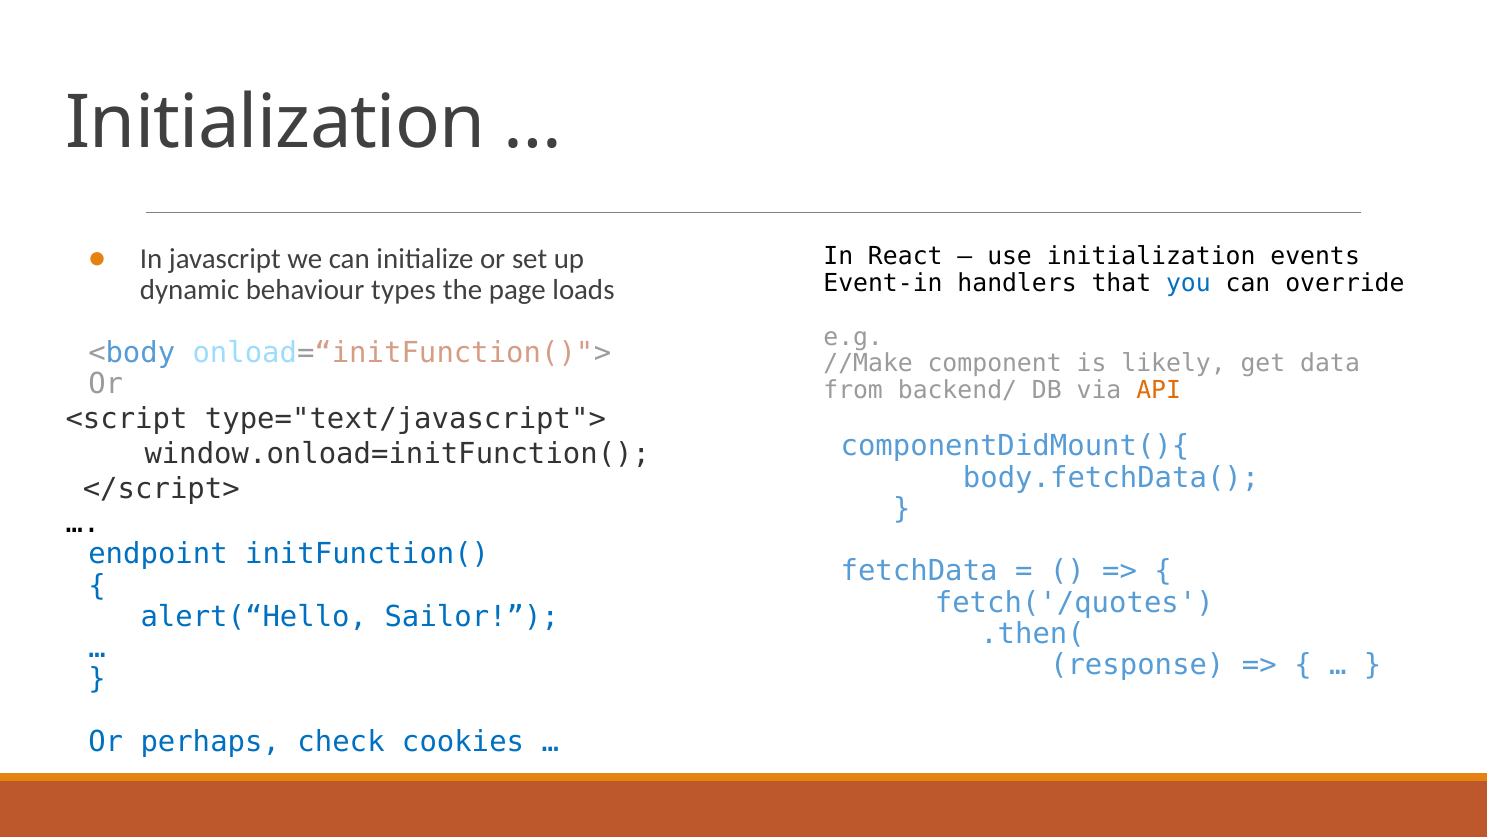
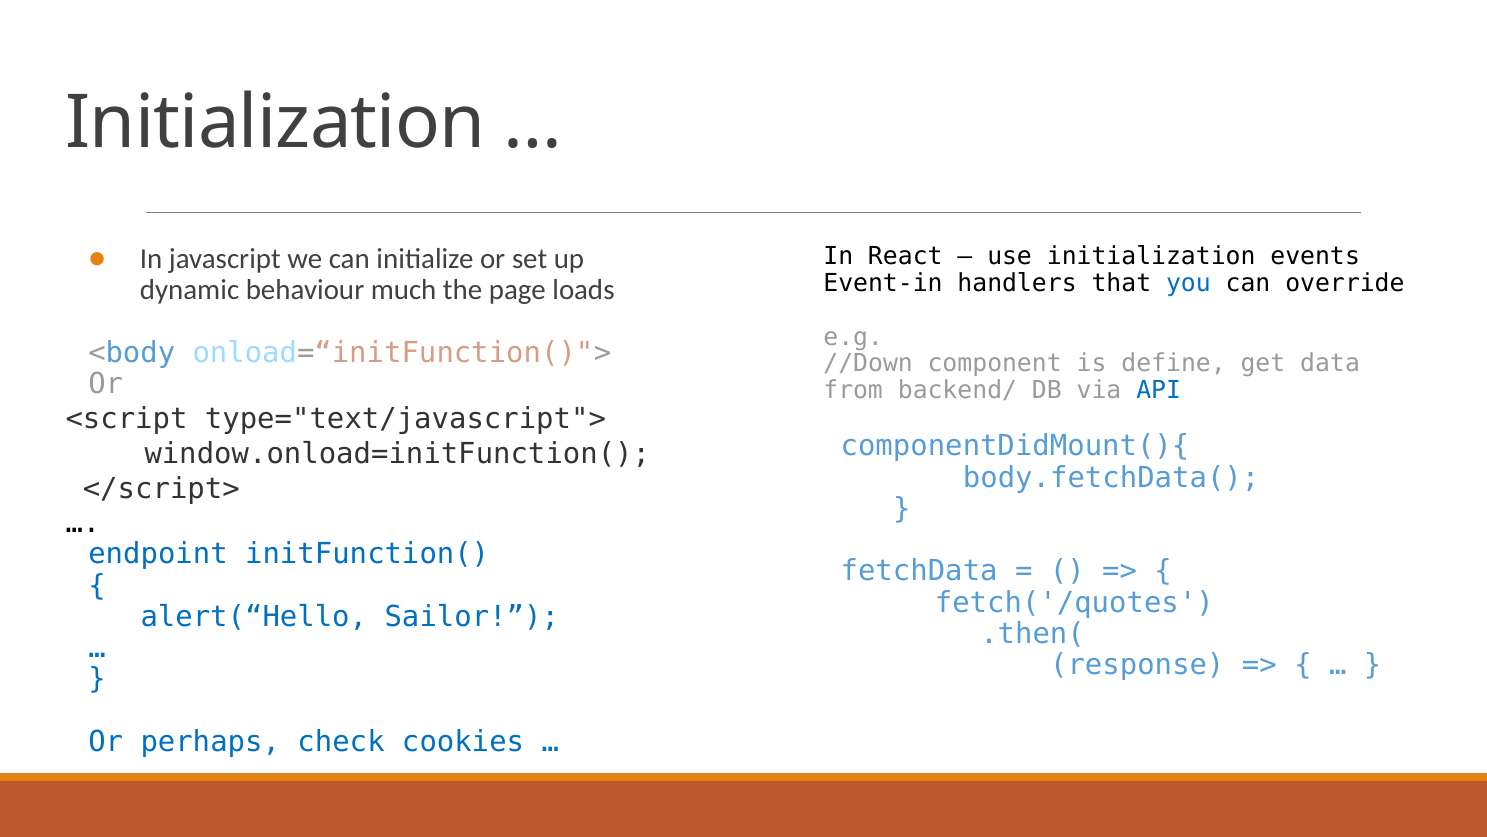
types: types -> much
//Make: //Make -> //Down
likely: likely -> define
API colour: orange -> blue
